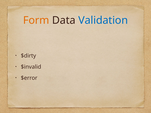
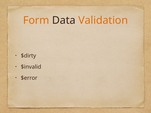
Validation colour: blue -> orange
